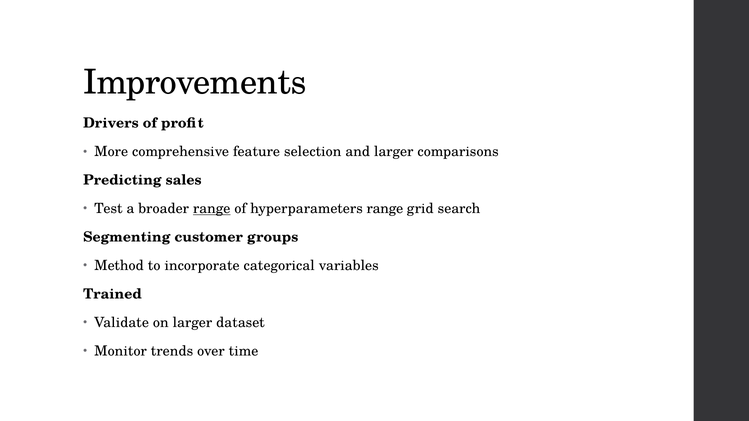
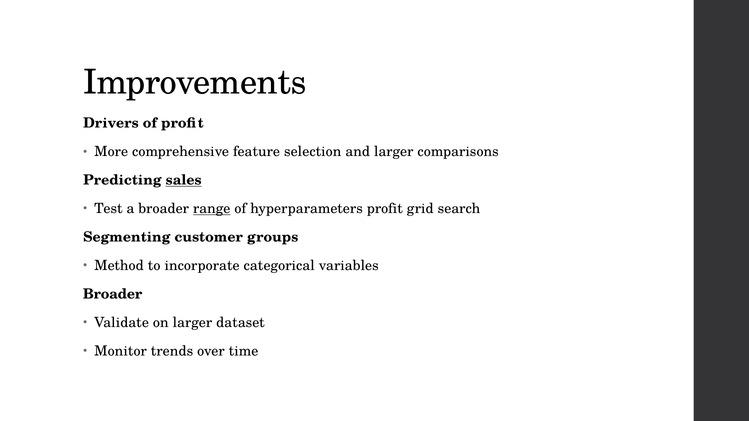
sales underline: none -> present
hyperparameters range: range -> profit
Trained at (112, 294): Trained -> Broader
